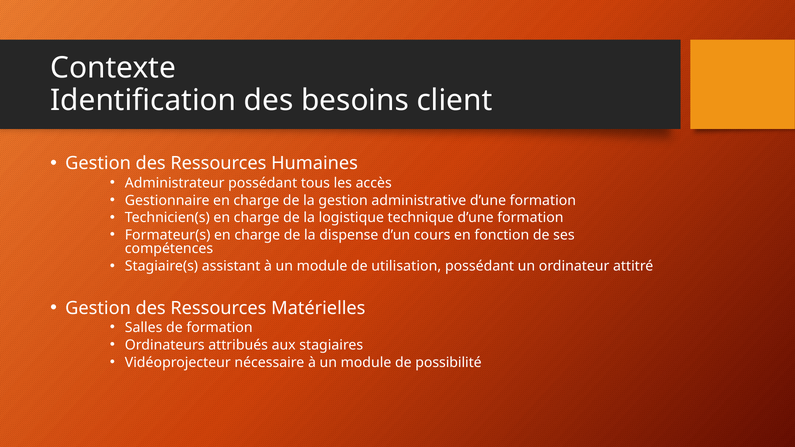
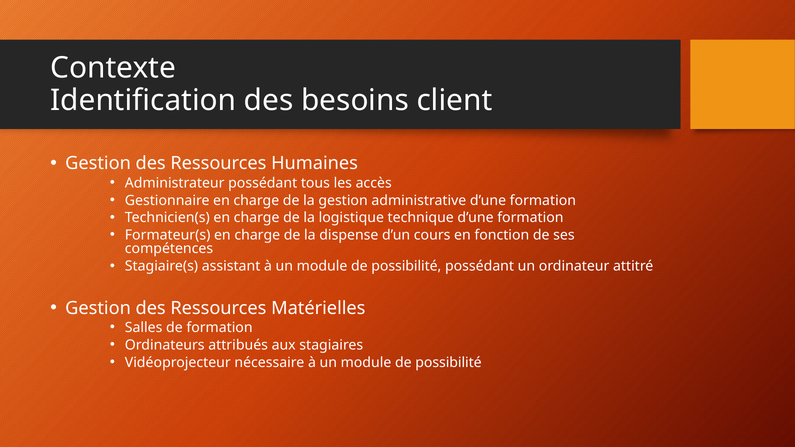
utilisation at (406, 266): utilisation -> possibilité
